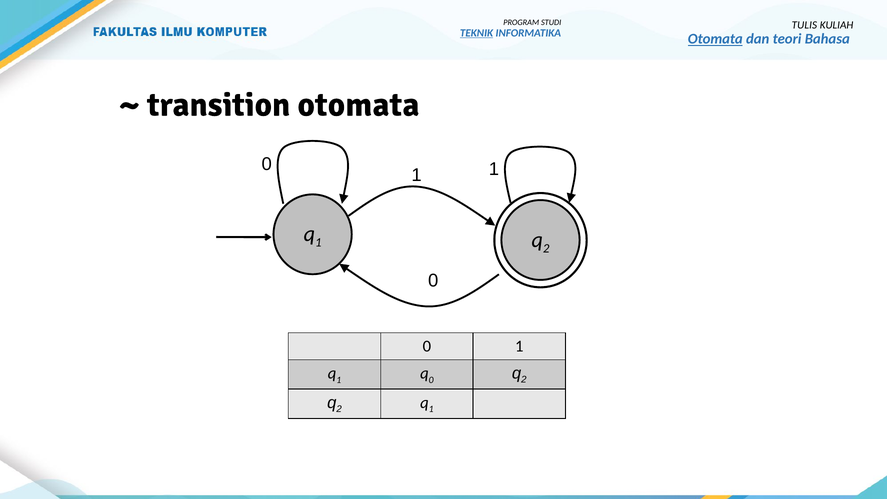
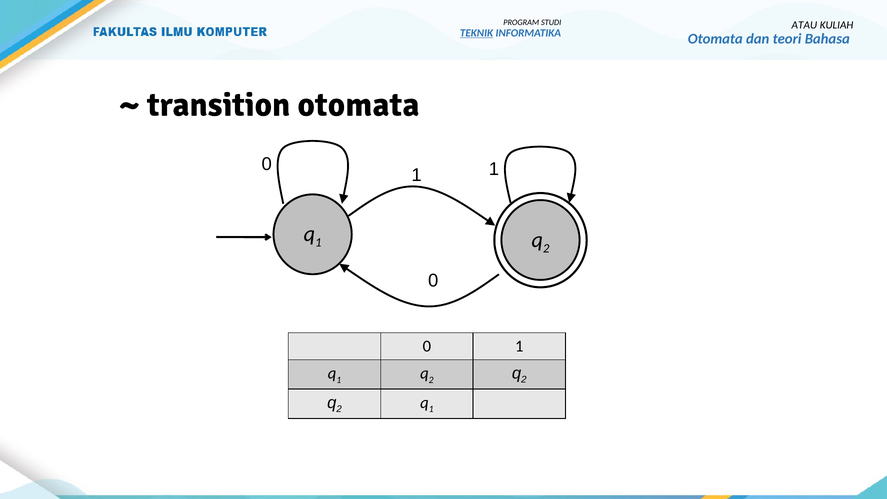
TULIS: TULIS -> ATAU
Otomata at (715, 39) underline: present -> none
0 at (431, 380): 0 -> 2
